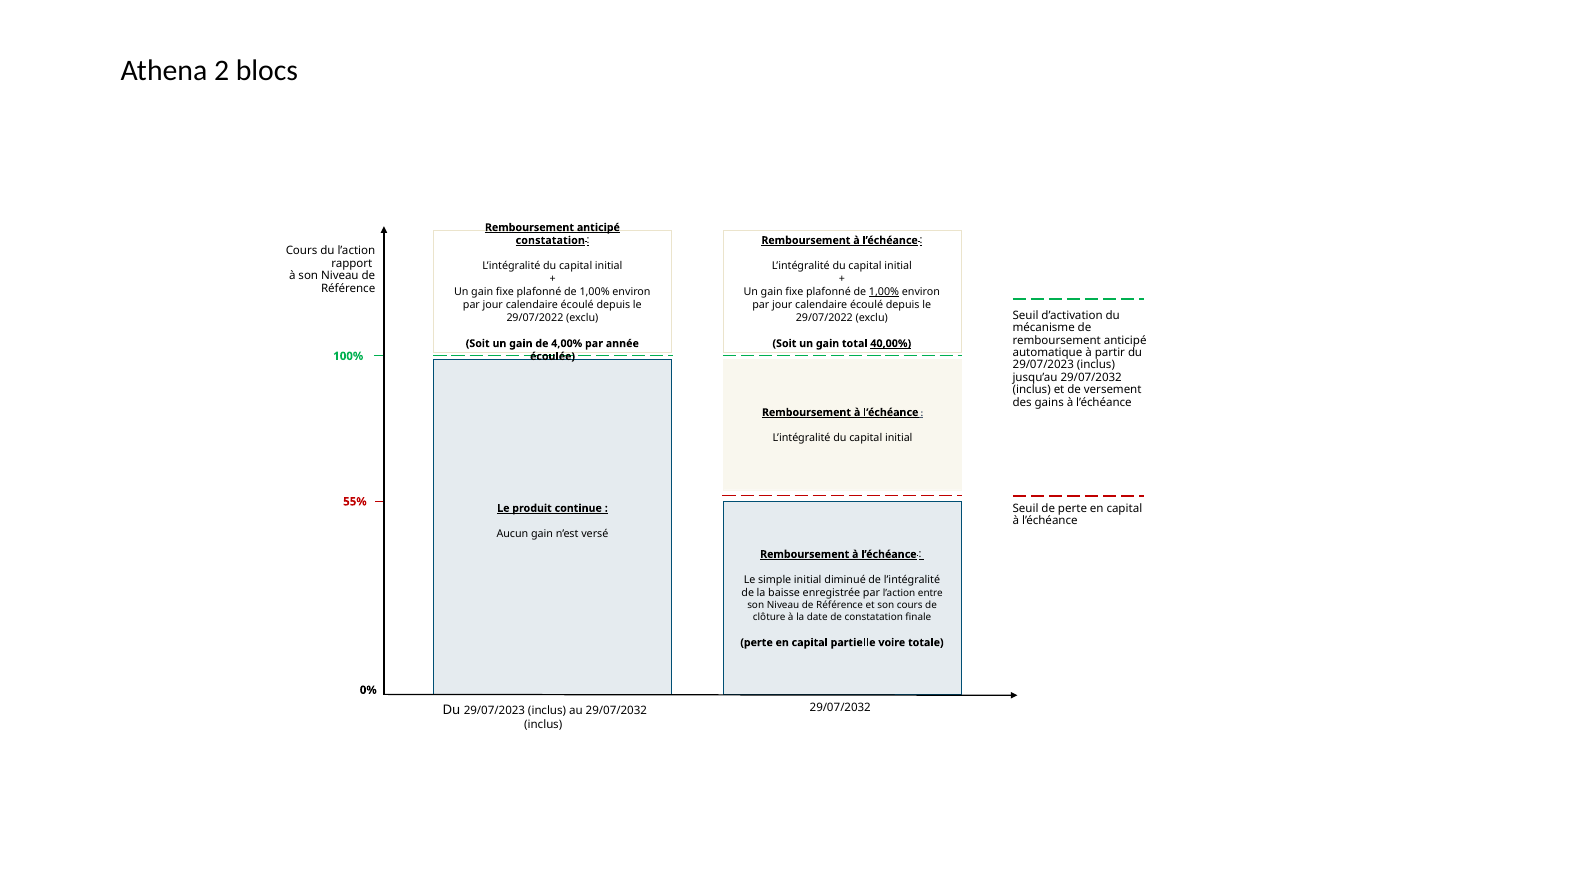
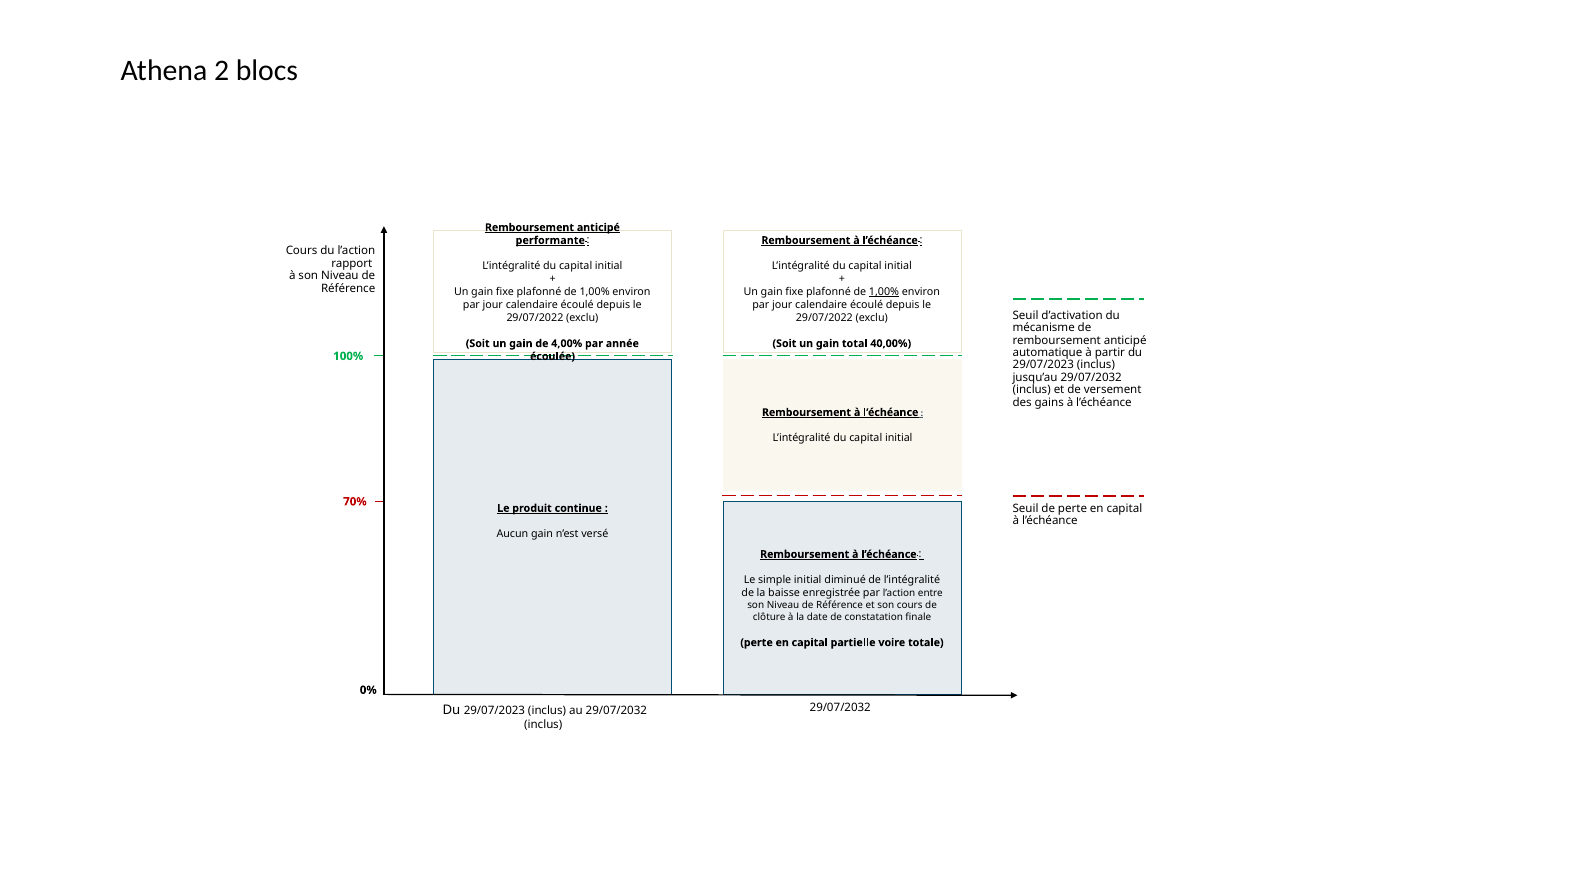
constatation at (550, 240): constatation -> performante
40,00% underline: present -> none
55%: 55% -> 70%
